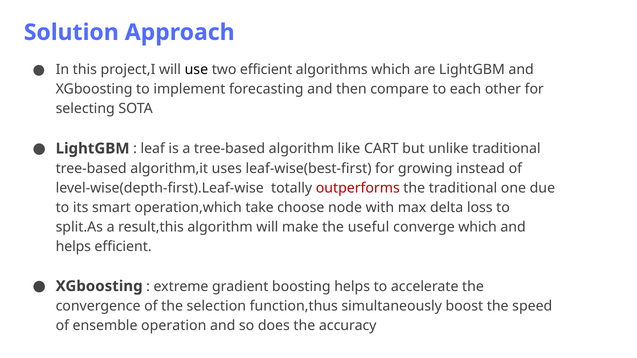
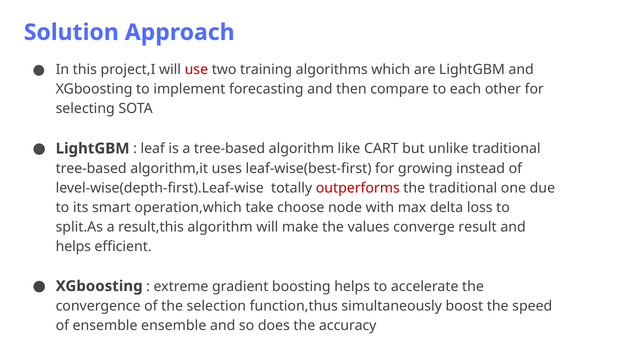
use colour: black -> red
two efficient: efficient -> training
useful: useful -> values
converge which: which -> result
ensemble operation: operation -> ensemble
